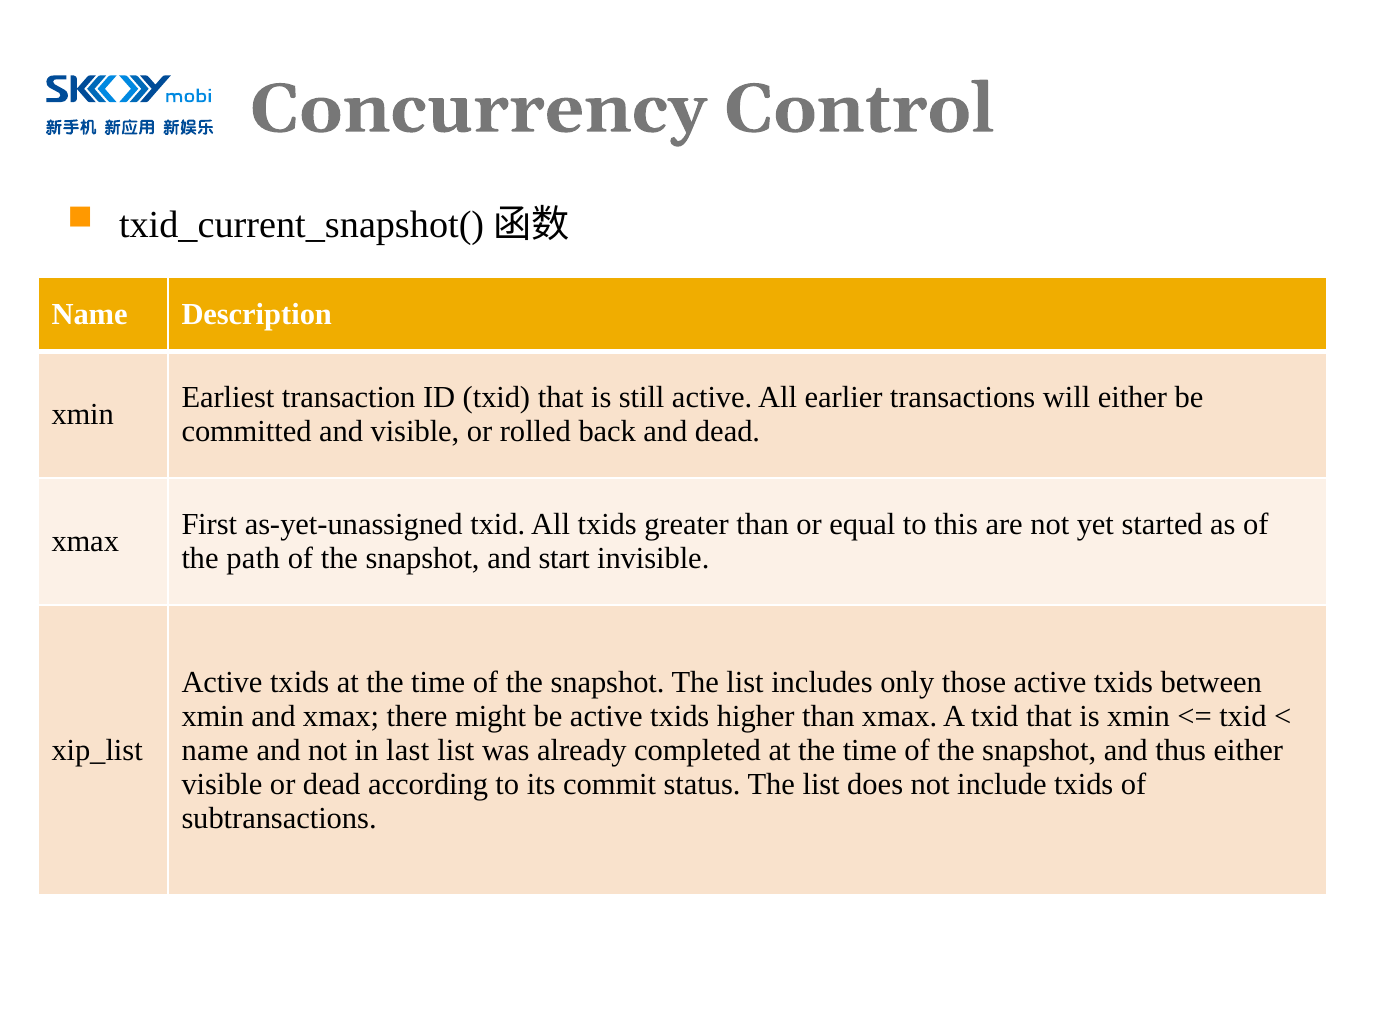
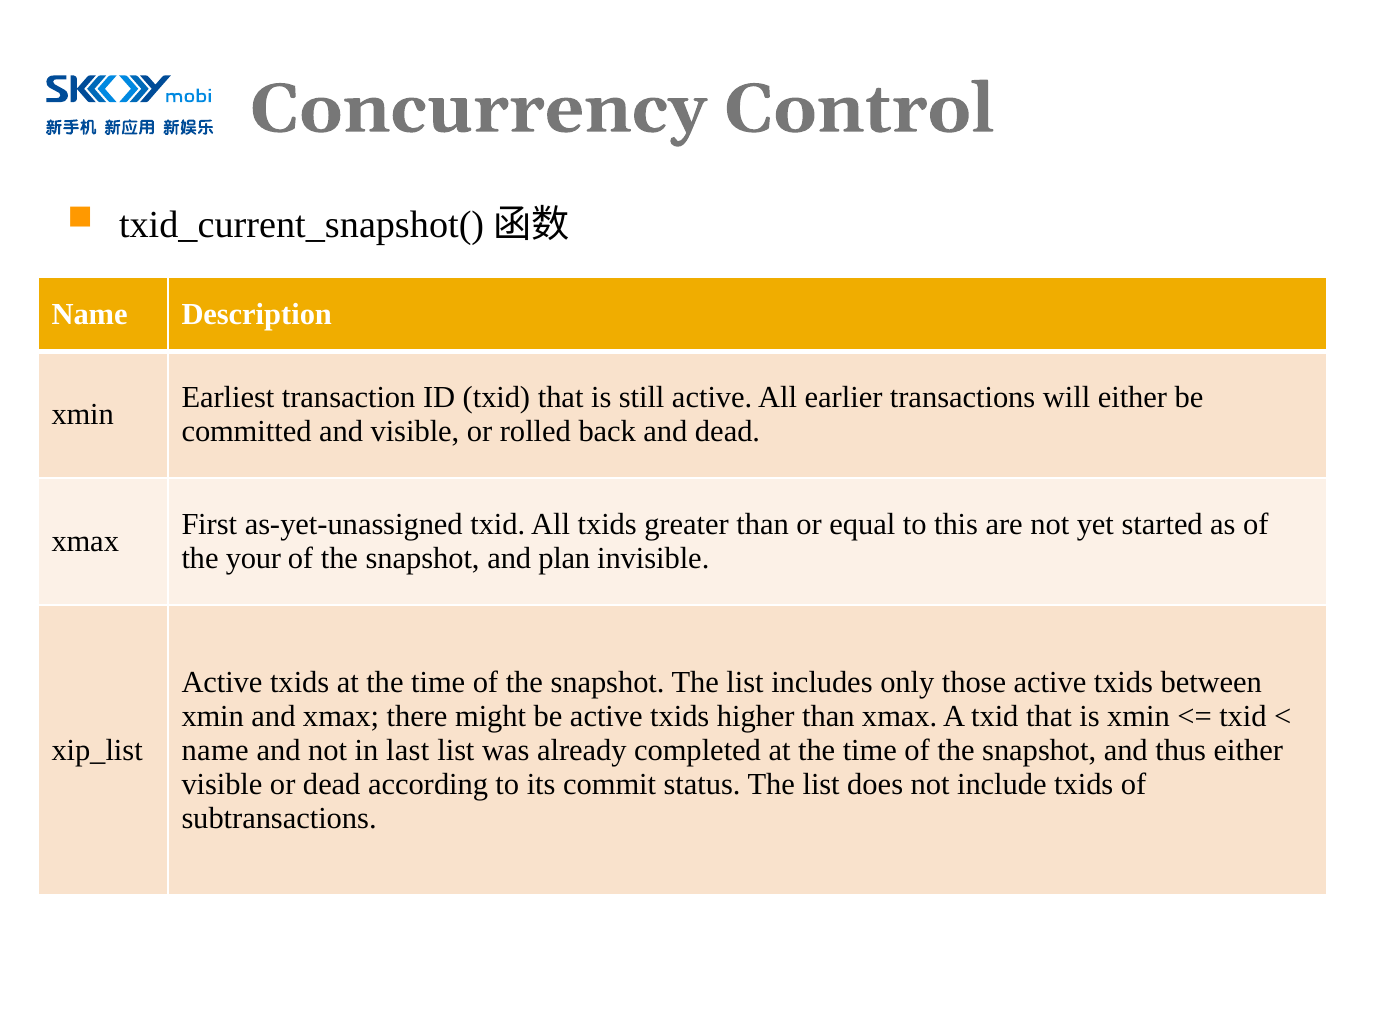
path: path -> your
start: start -> plan
